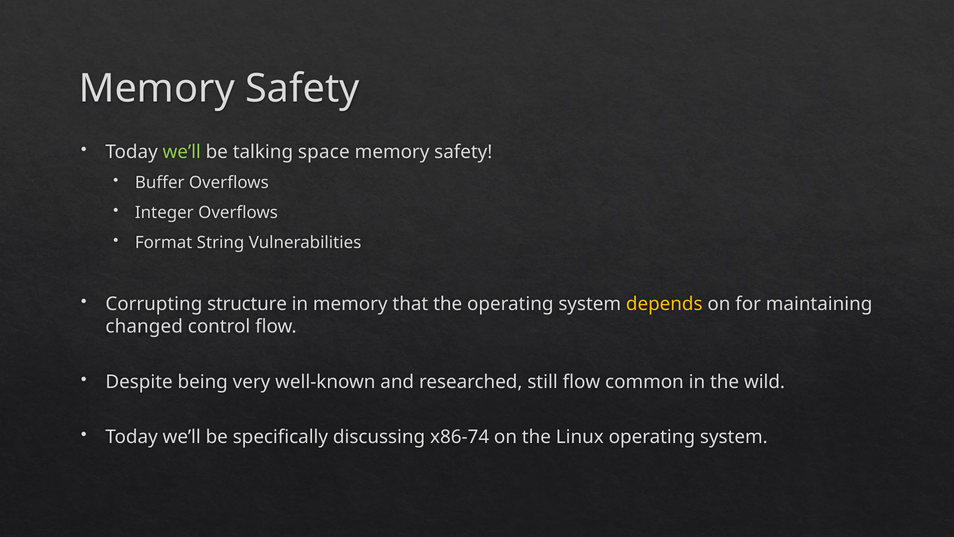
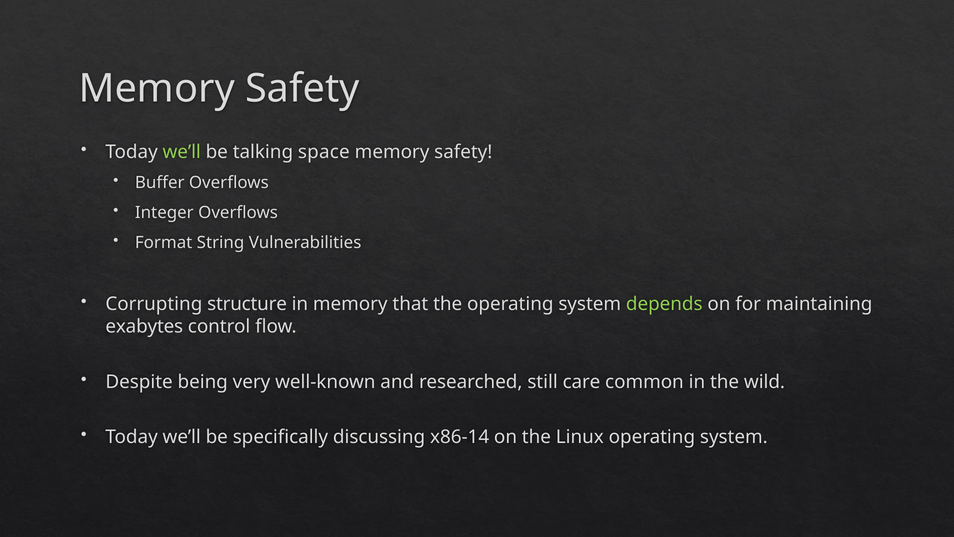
depends colour: yellow -> light green
changed: changed -> exabytes
still flow: flow -> care
x86-74: x86-74 -> x86-14
